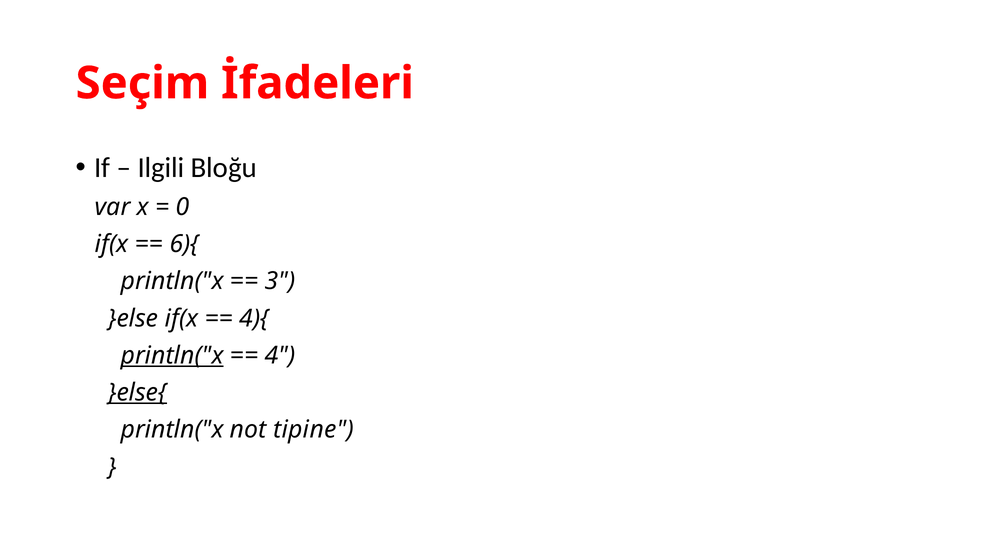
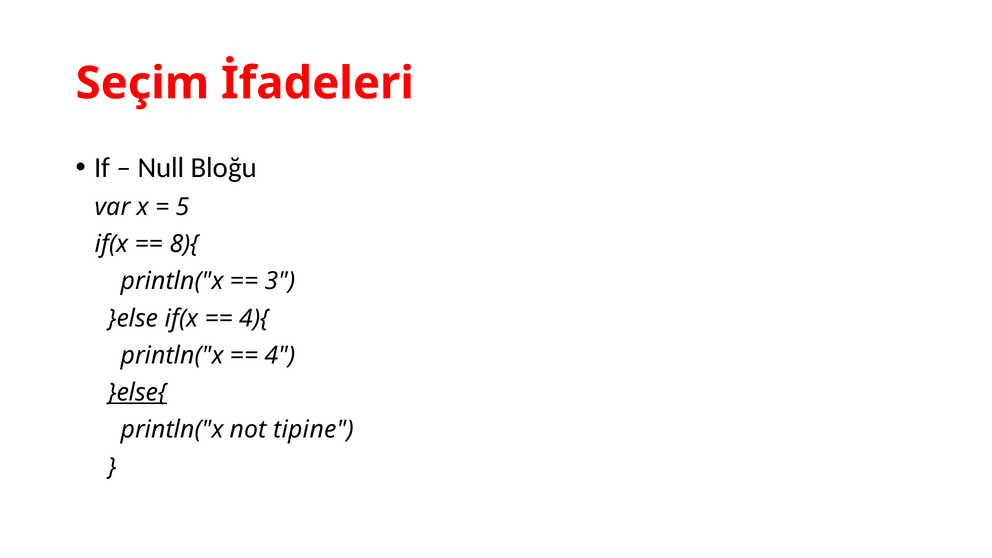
Ilgili: Ilgili -> Null
0: 0 -> 5
6){: 6){ -> 8){
println("x at (172, 355) underline: present -> none
